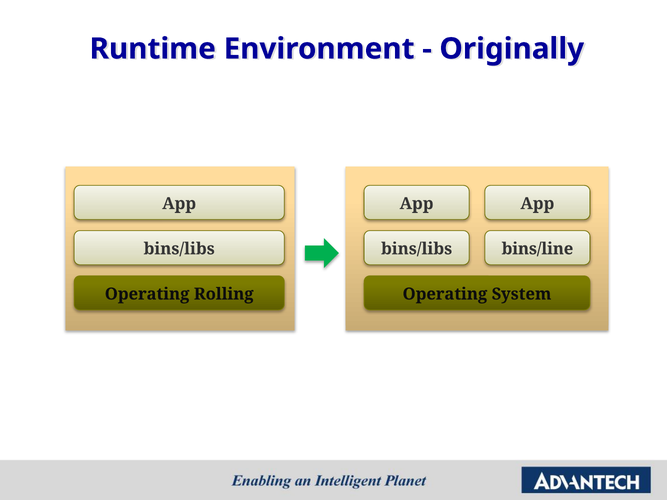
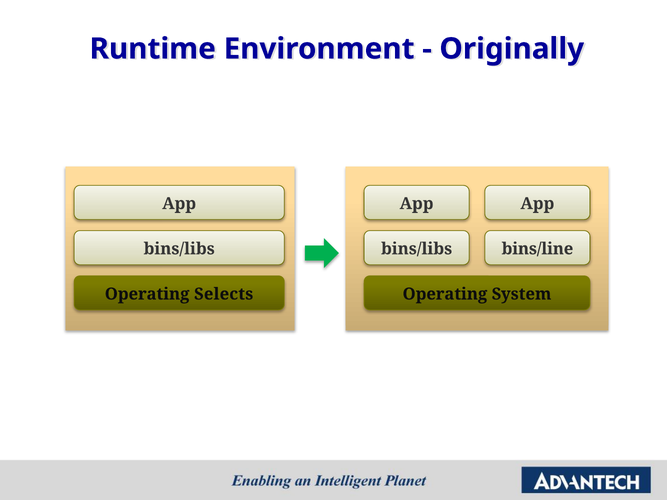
Rolling: Rolling -> Selects
